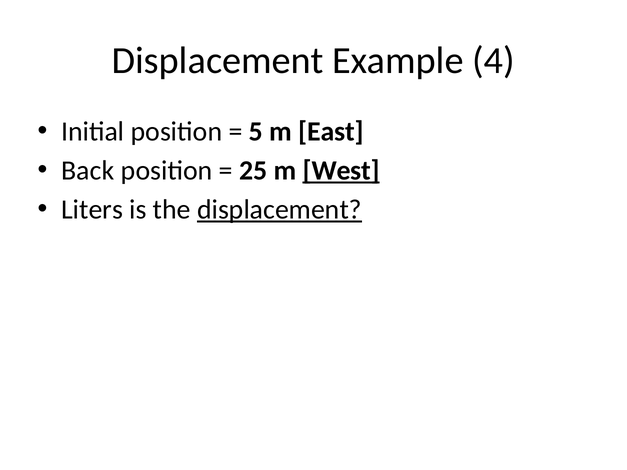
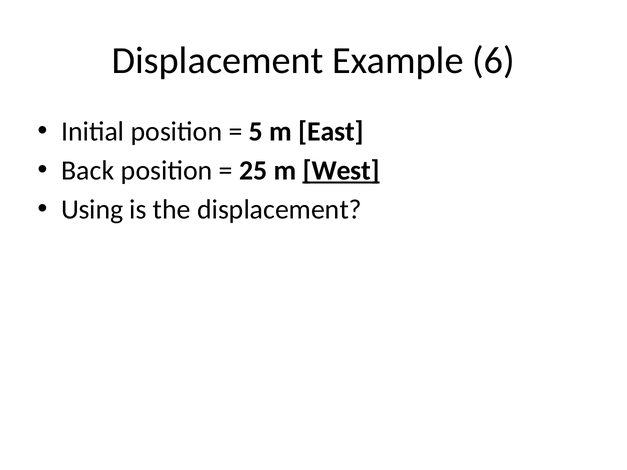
4: 4 -> 6
Liters: Liters -> Using
displacement at (279, 210) underline: present -> none
